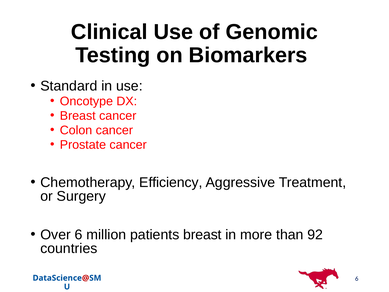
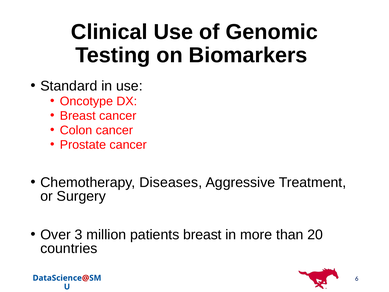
Efficiency: Efficiency -> Diseases
Over 6: 6 -> 3
92: 92 -> 20
